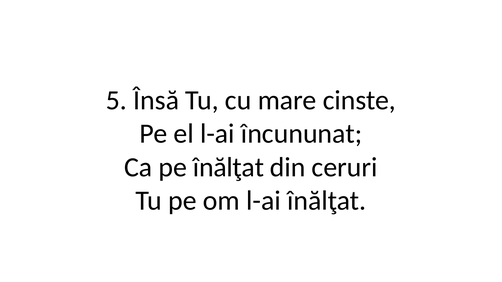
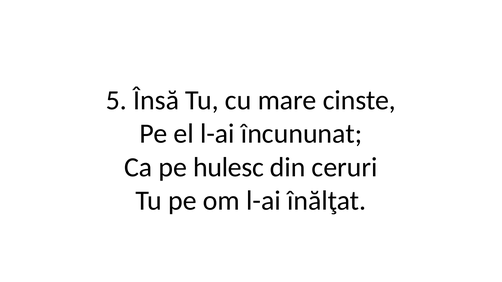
pe înălţat: înălţat -> hulesc
